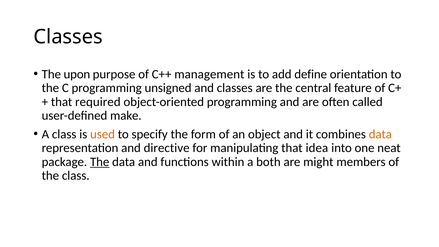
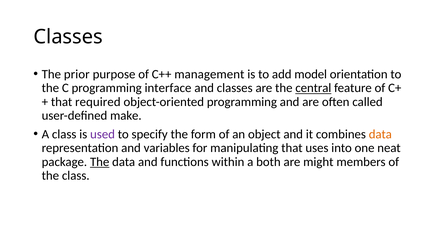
upon: upon -> prior
define: define -> model
unsigned: unsigned -> interface
central underline: none -> present
used colour: orange -> purple
directive: directive -> variables
idea: idea -> uses
